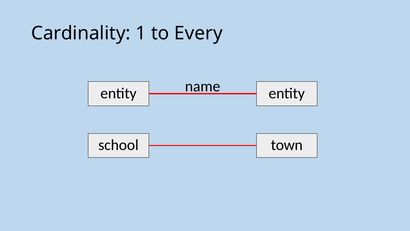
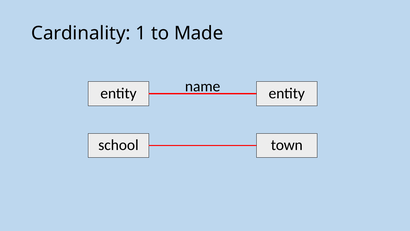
Every: Every -> Made
